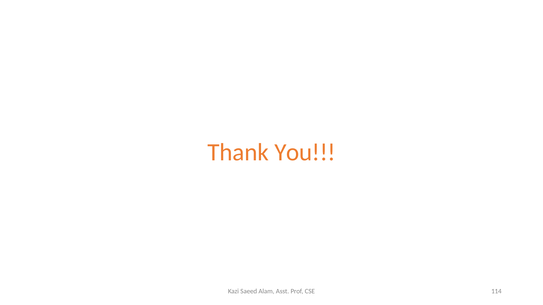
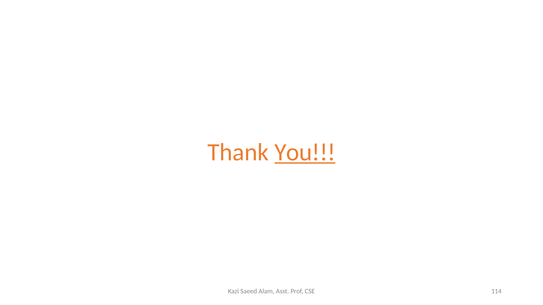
You underline: none -> present
